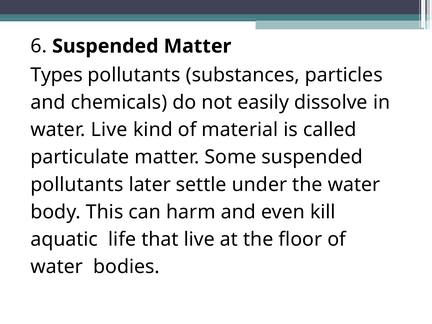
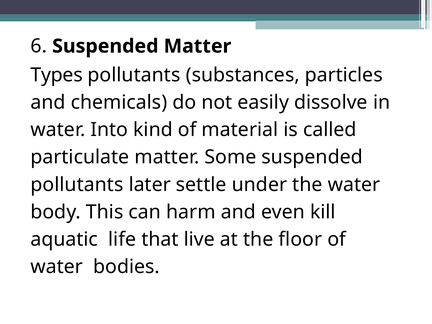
water Live: Live -> Into
